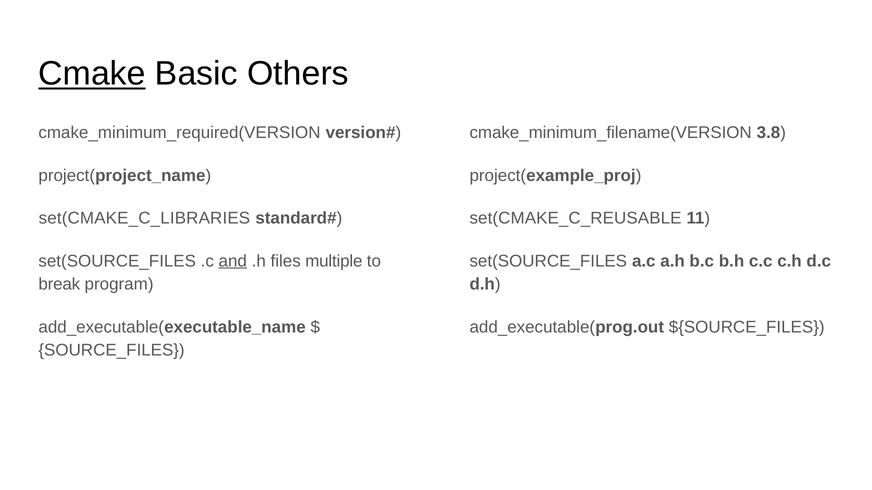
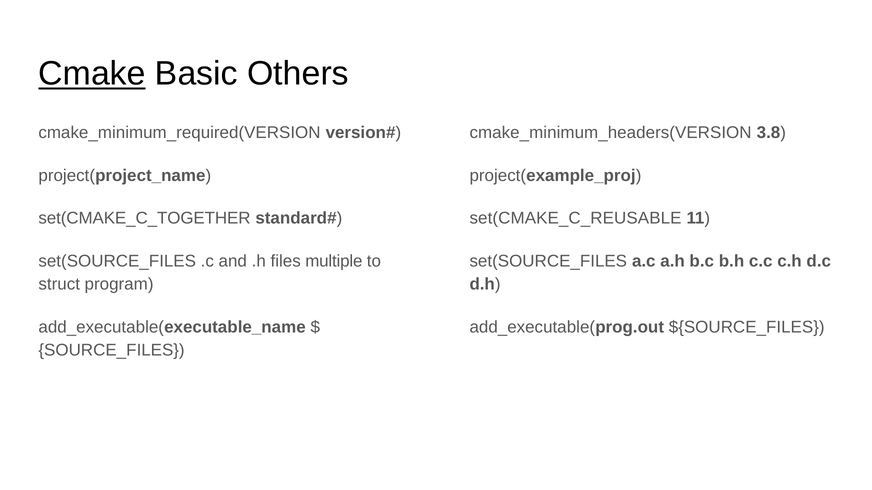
cmake_minimum_filename(VERSION: cmake_minimum_filename(VERSION -> cmake_minimum_headers(VERSION
set(CMAKE_C_LIBRARIES: set(CMAKE_C_LIBRARIES -> set(CMAKE_C_TOGETHER
and underline: present -> none
break: break -> struct
